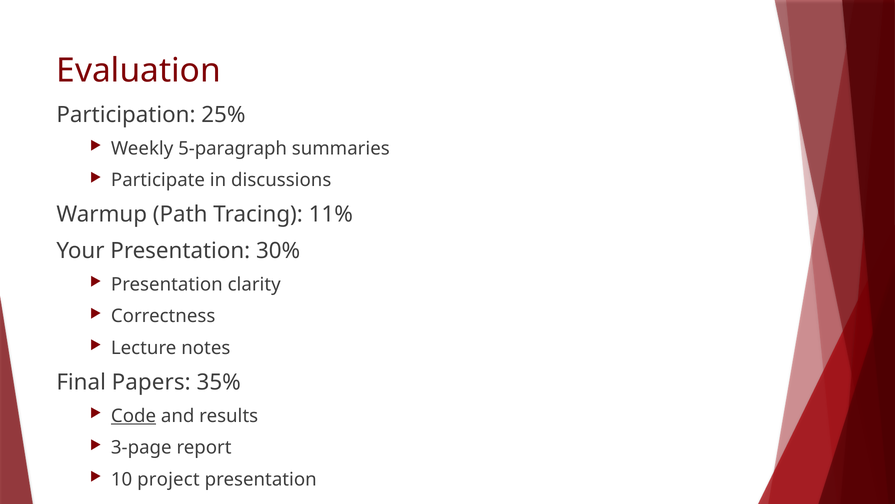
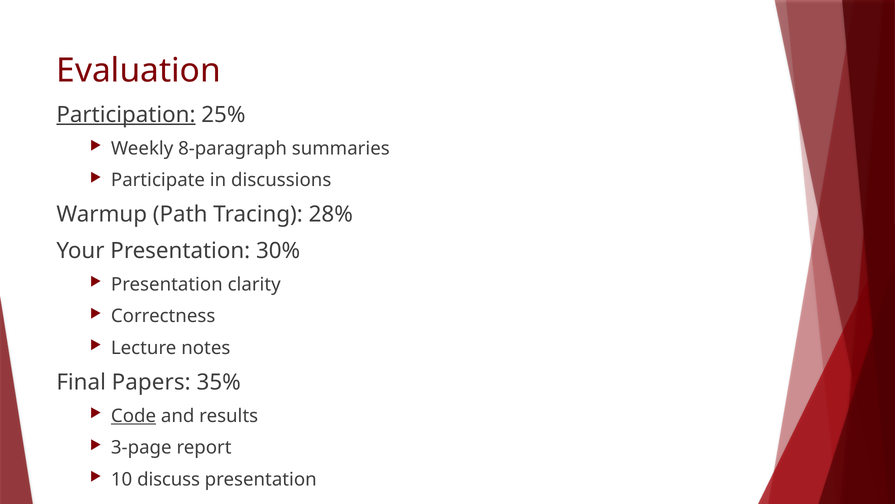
Participation underline: none -> present
5-paragraph: 5-paragraph -> 8-paragraph
11%: 11% -> 28%
project: project -> discuss
